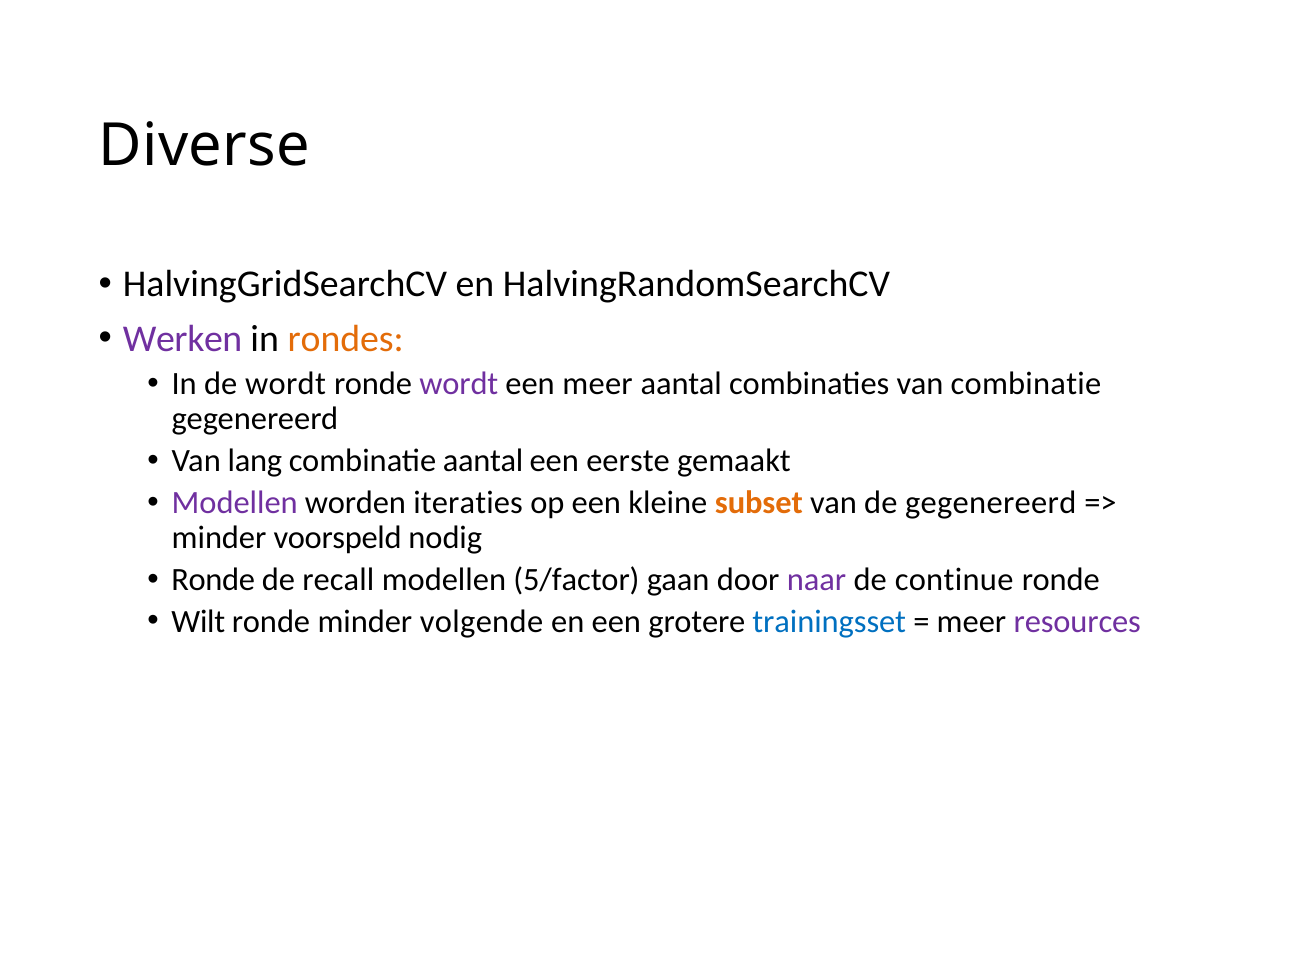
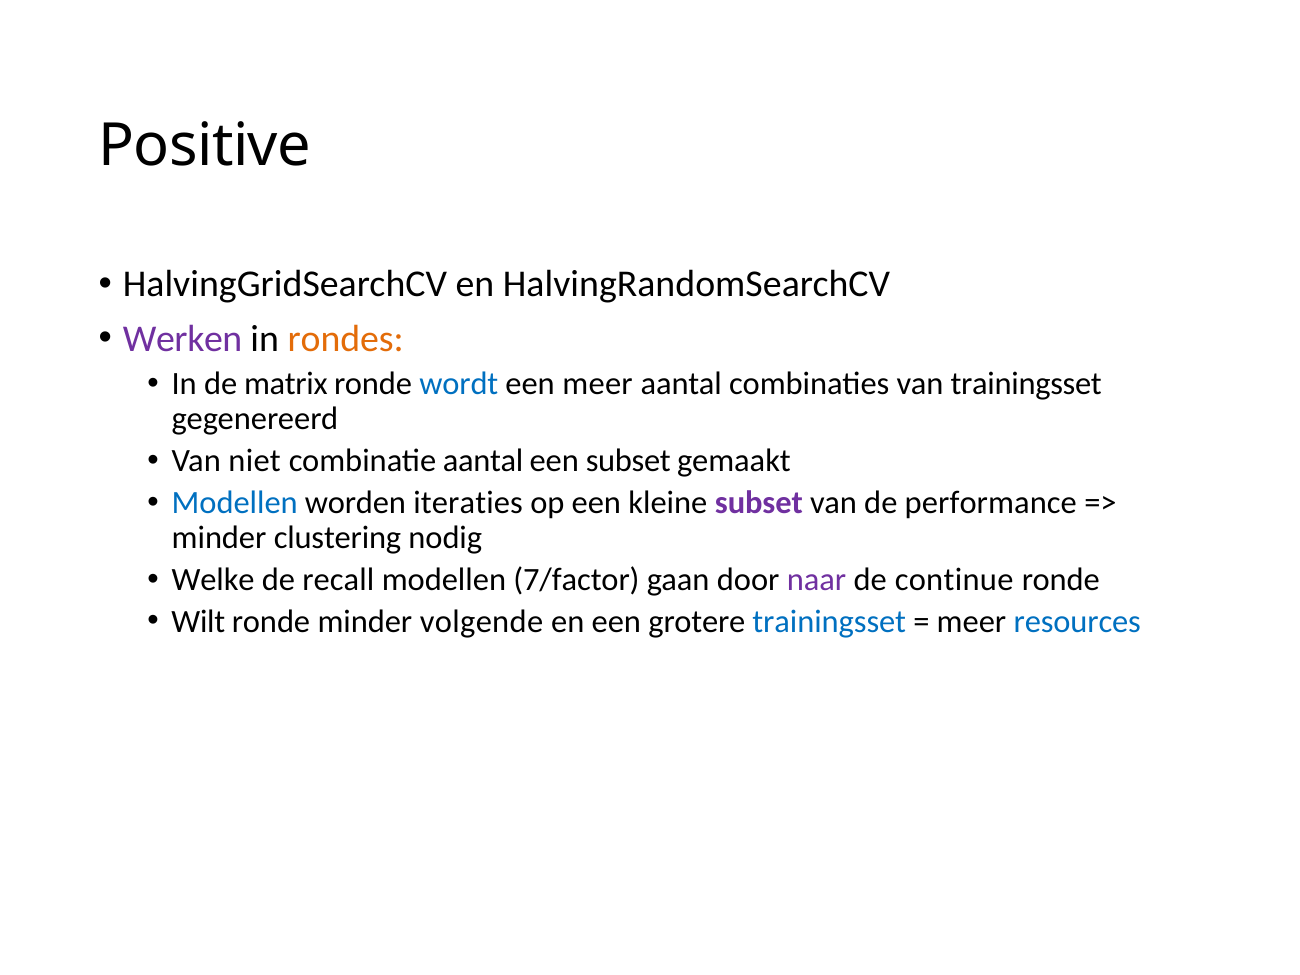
Diverse: Diverse -> Positive
de wordt: wordt -> matrix
wordt at (459, 384) colour: purple -> blue
van combinatie: combinatie -> trainingsset
lang: lang -> niet
een eerste: eerste -> subset
Modellen at (235, 503) colour: purple -> blue
subset at (759, 503) colour: orange -> purple
de gegenereerd: gegenereerd -> performance
voorspeld: voorspeld -> clustering
Ronde at (213, 580): Ronde -> Welke
5/factor: 5/factor -> 7/factor
resources colour: purple -> blue
